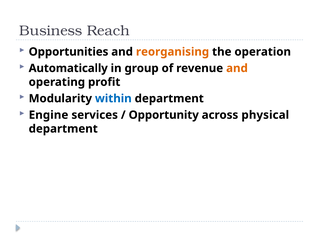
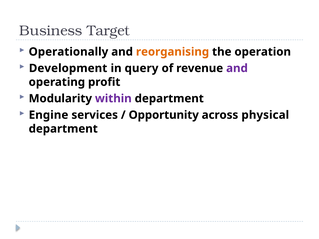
Reach: Reach -> Target
Opportunities: Opportunities -> Operationally
Automatically: Automatically -> Development
group: group -> query
and at (237, 68) colour: orange -> purple
within colour: blue -> purple
